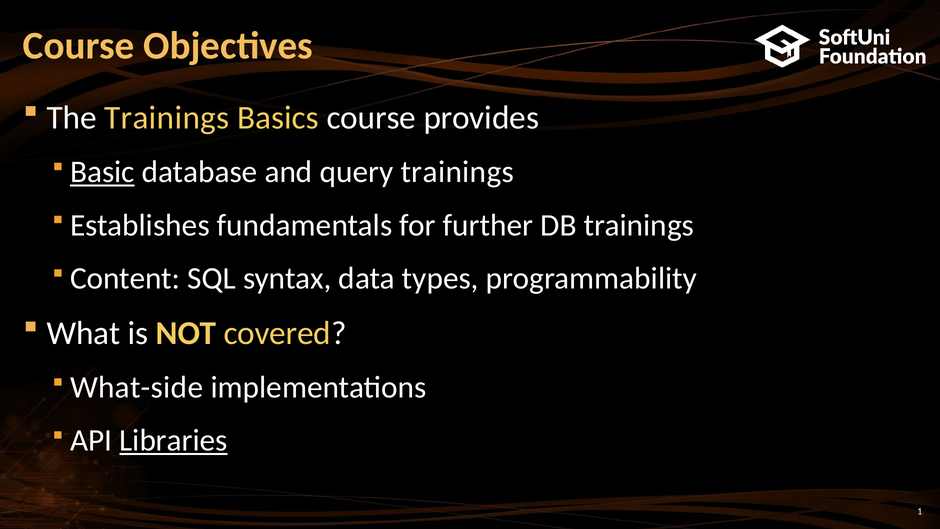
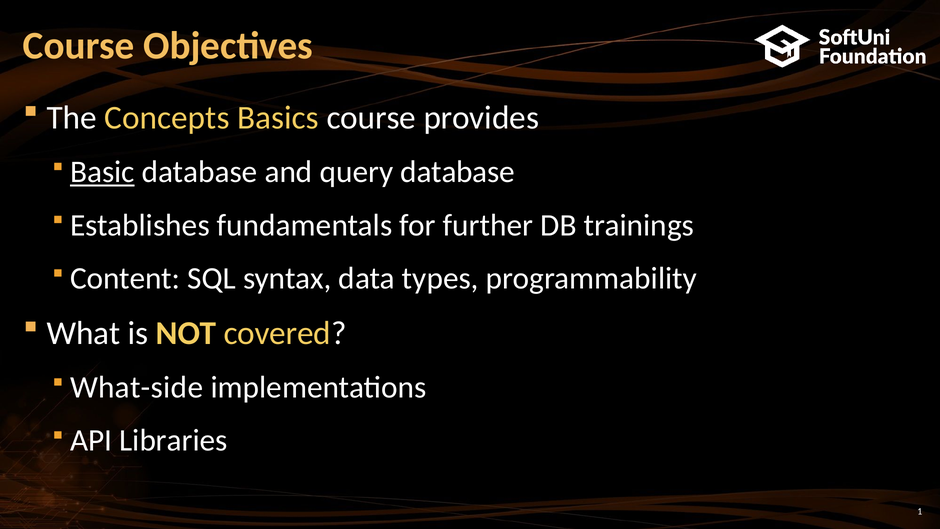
The Trainings: Trainings -> Concepts
query trainings: trainings -> database
Libraries underline: present -> none
